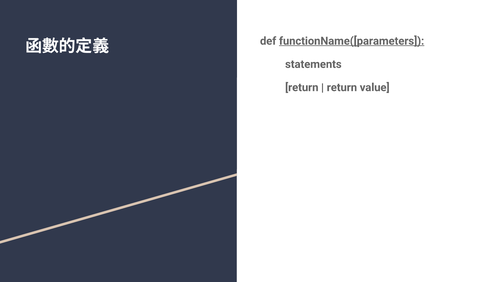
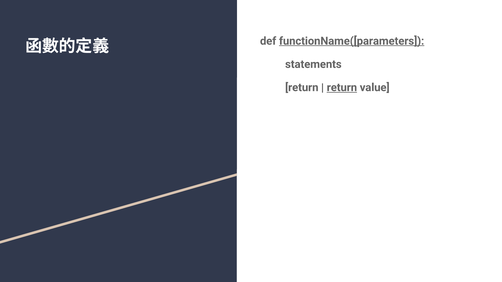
return at (342, 88) underline: none -> present
